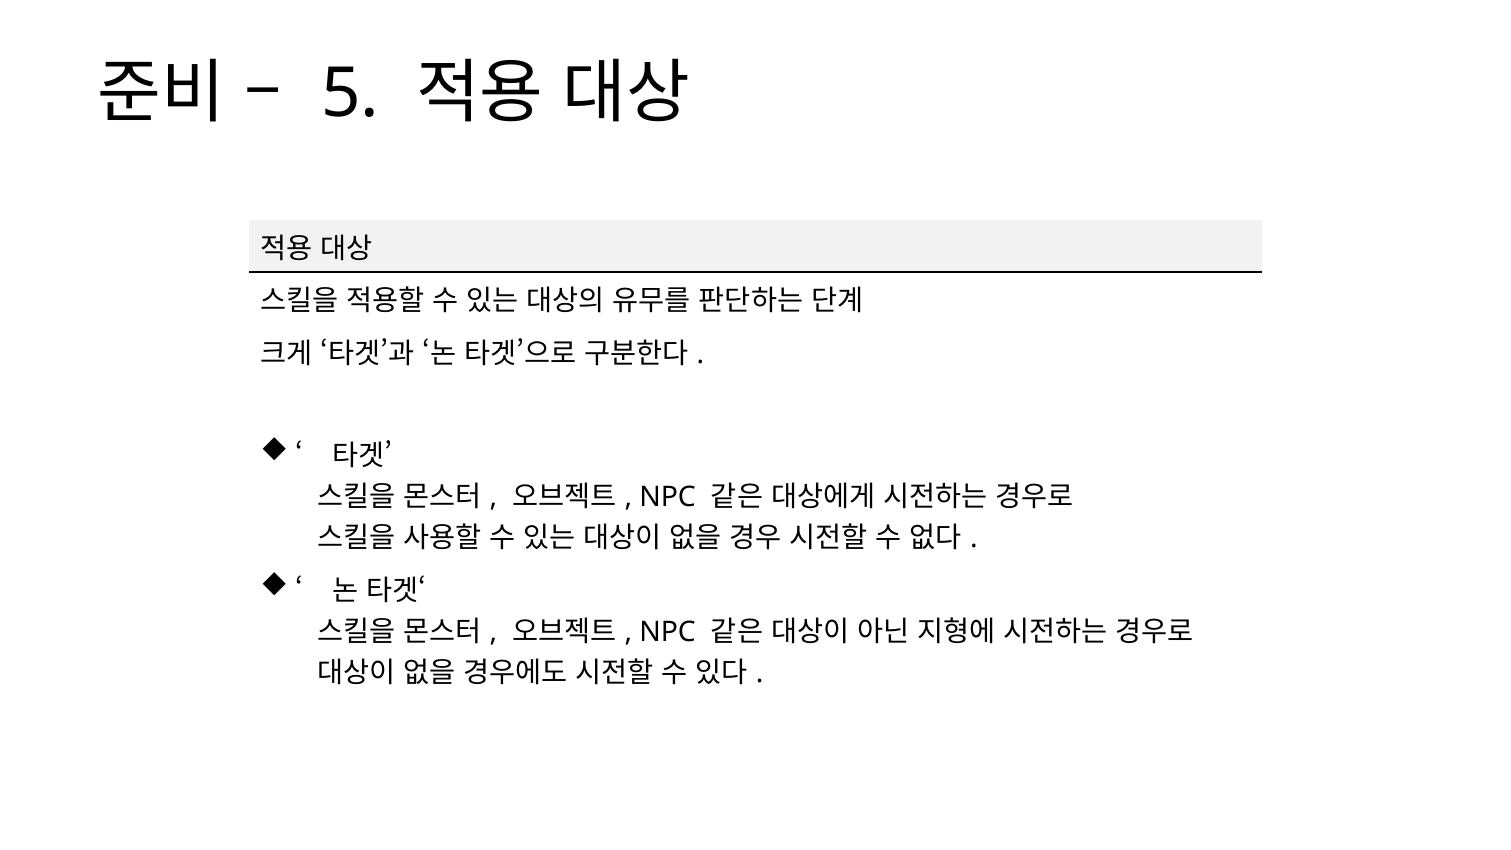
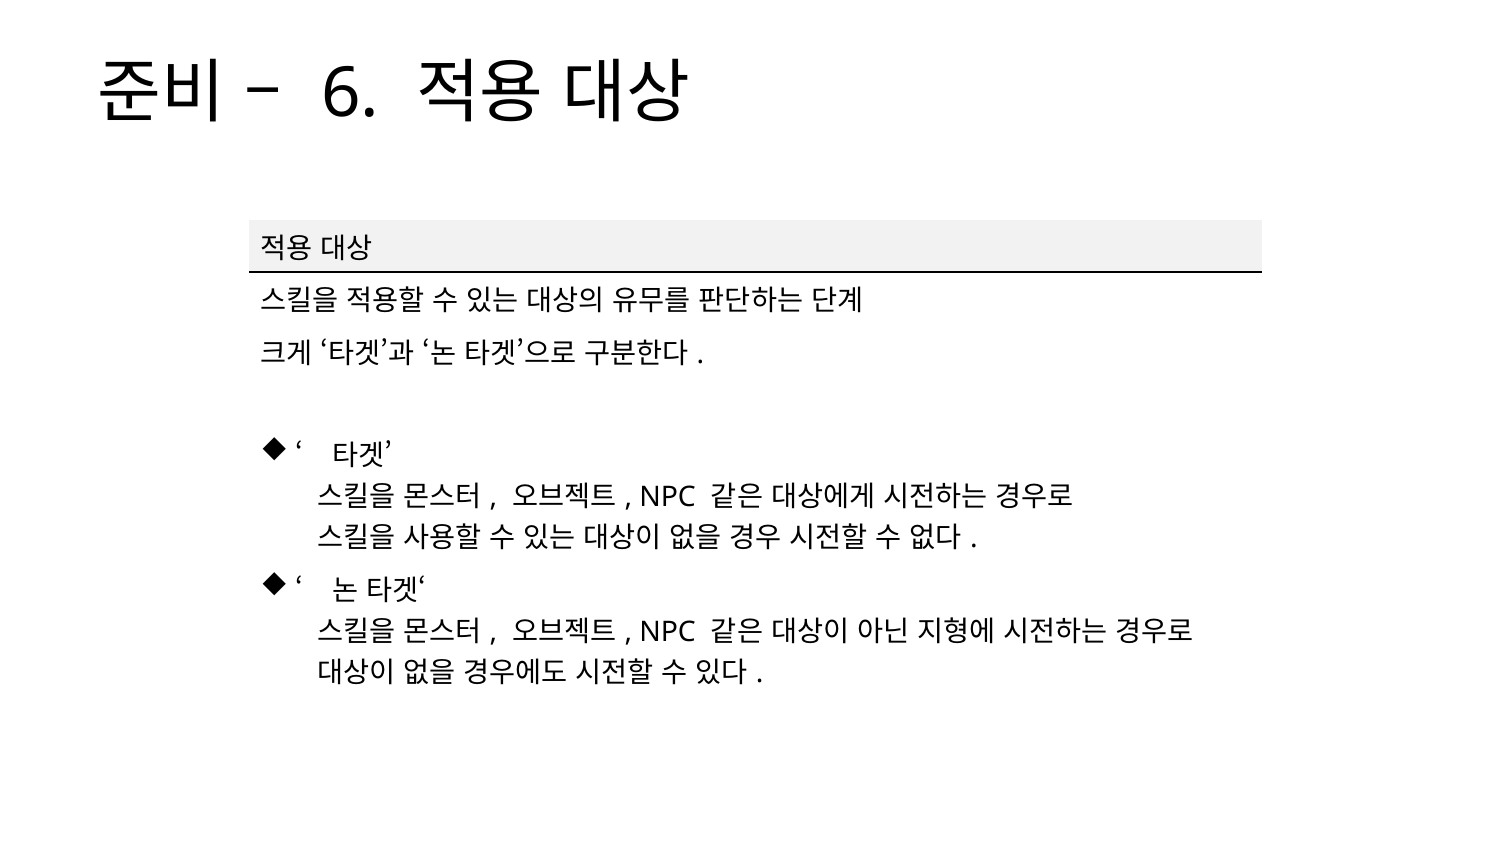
5: 5 -> 6
